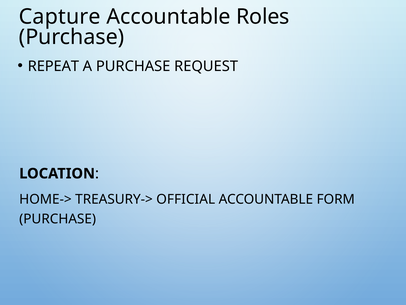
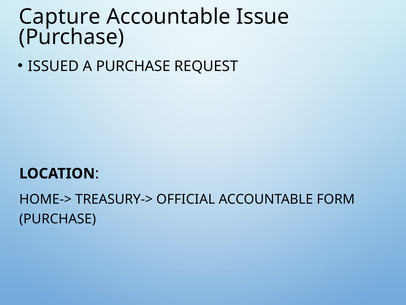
Roles: Roles -> Issue
REPEAT: REPEAT -> ISSUED
